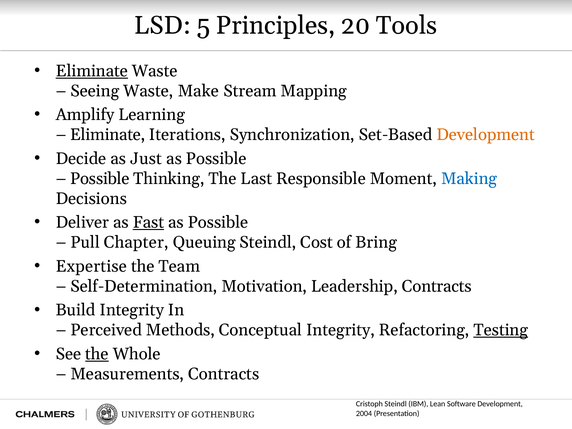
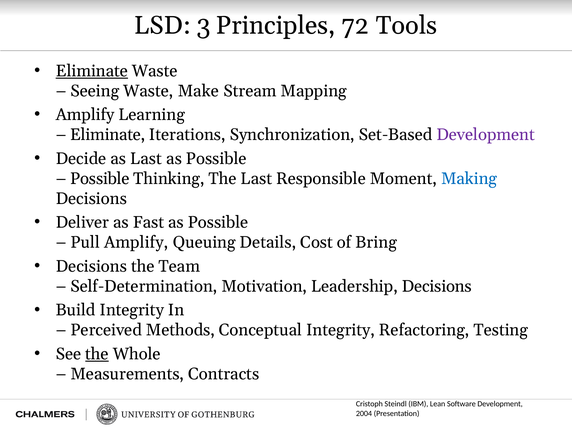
5: 5 -> 3
20: 20 -> 72
Development at (486, 135) colour: orange -> purple
as Just: Just -> Last
Fast underline: present -> none
Pull Chapter: Chapter -> Amplify
Queuing Steindl: Steindl -> Details
Expertise at (91, 266): Expertise -> Decisions
Leadership Contracts: Contracts -> Decisions
Testing underline: present -> none
